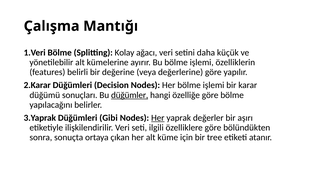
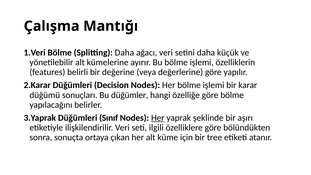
Splitting Kolay: Kolay -> Daha
düğümler underline: present -> none
Gibi: Gibi -> Sınıf
değerler: değerler -> şeklinde
